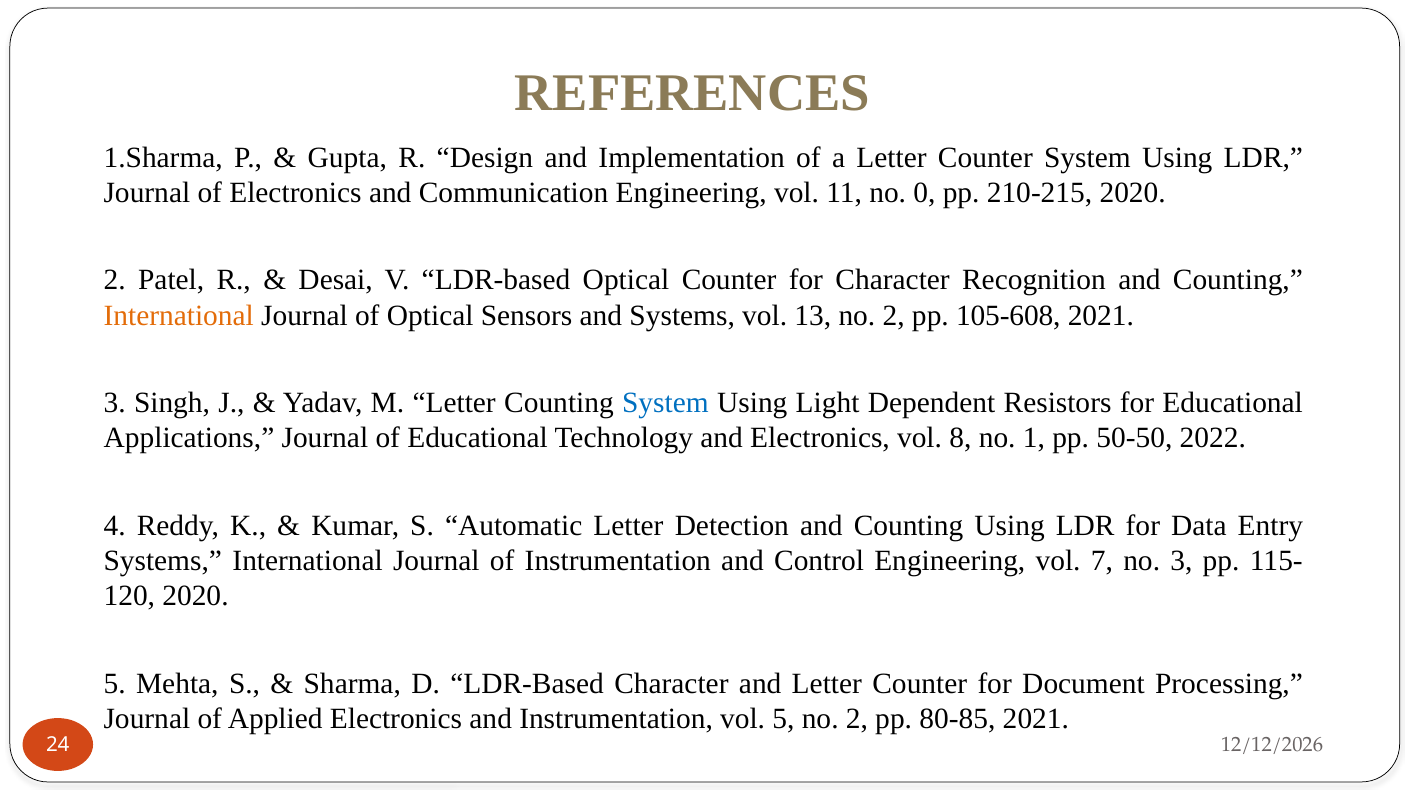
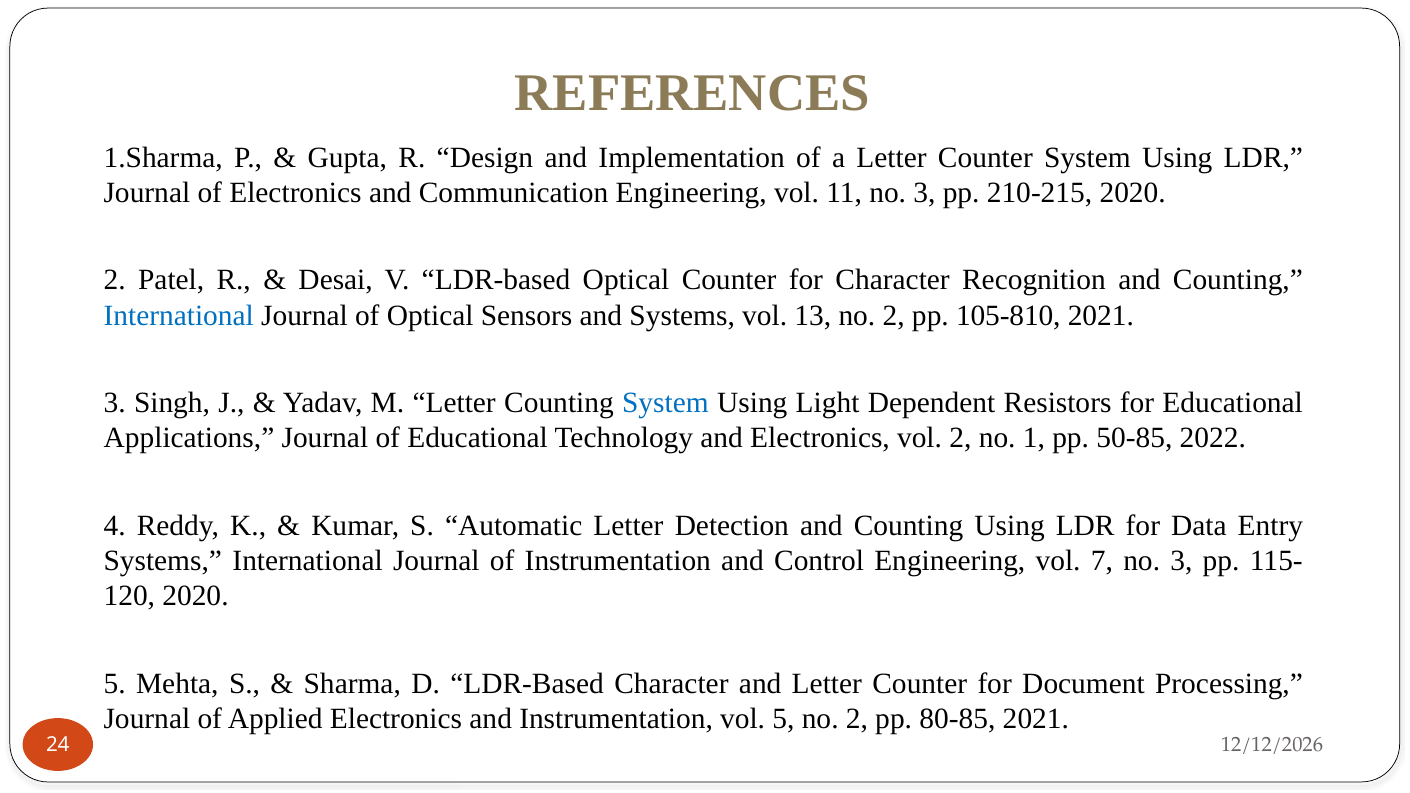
11 no 0: 0 -> 3
International at (179, 316) colour: orange -> blue
105-608: 105-608 -> 105-810
vol 8: 8 -> 2
50-50: 50-50 -> 50-85
